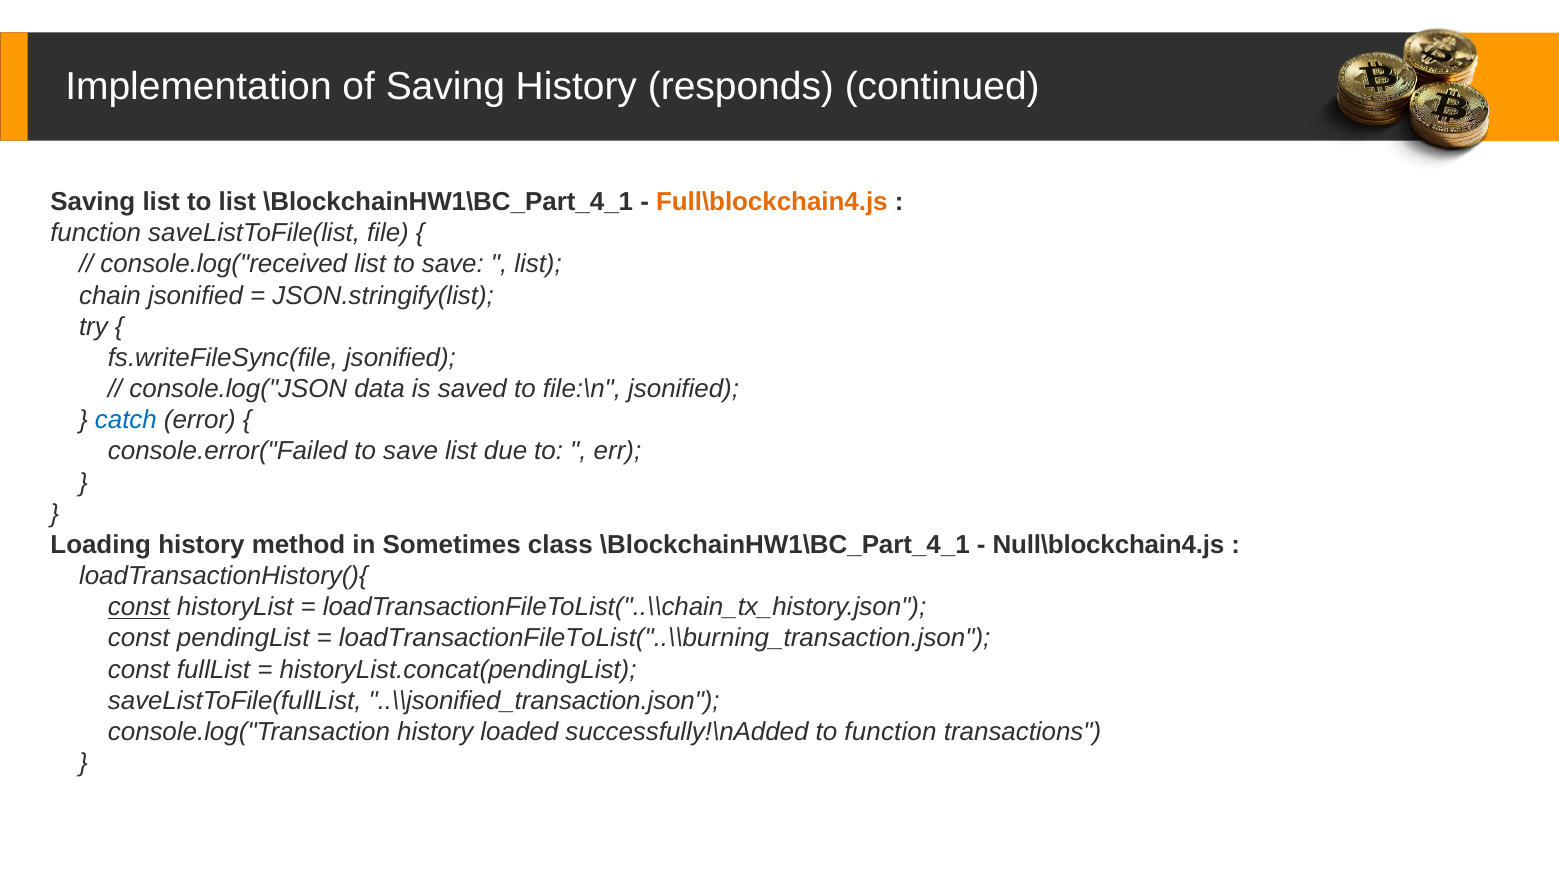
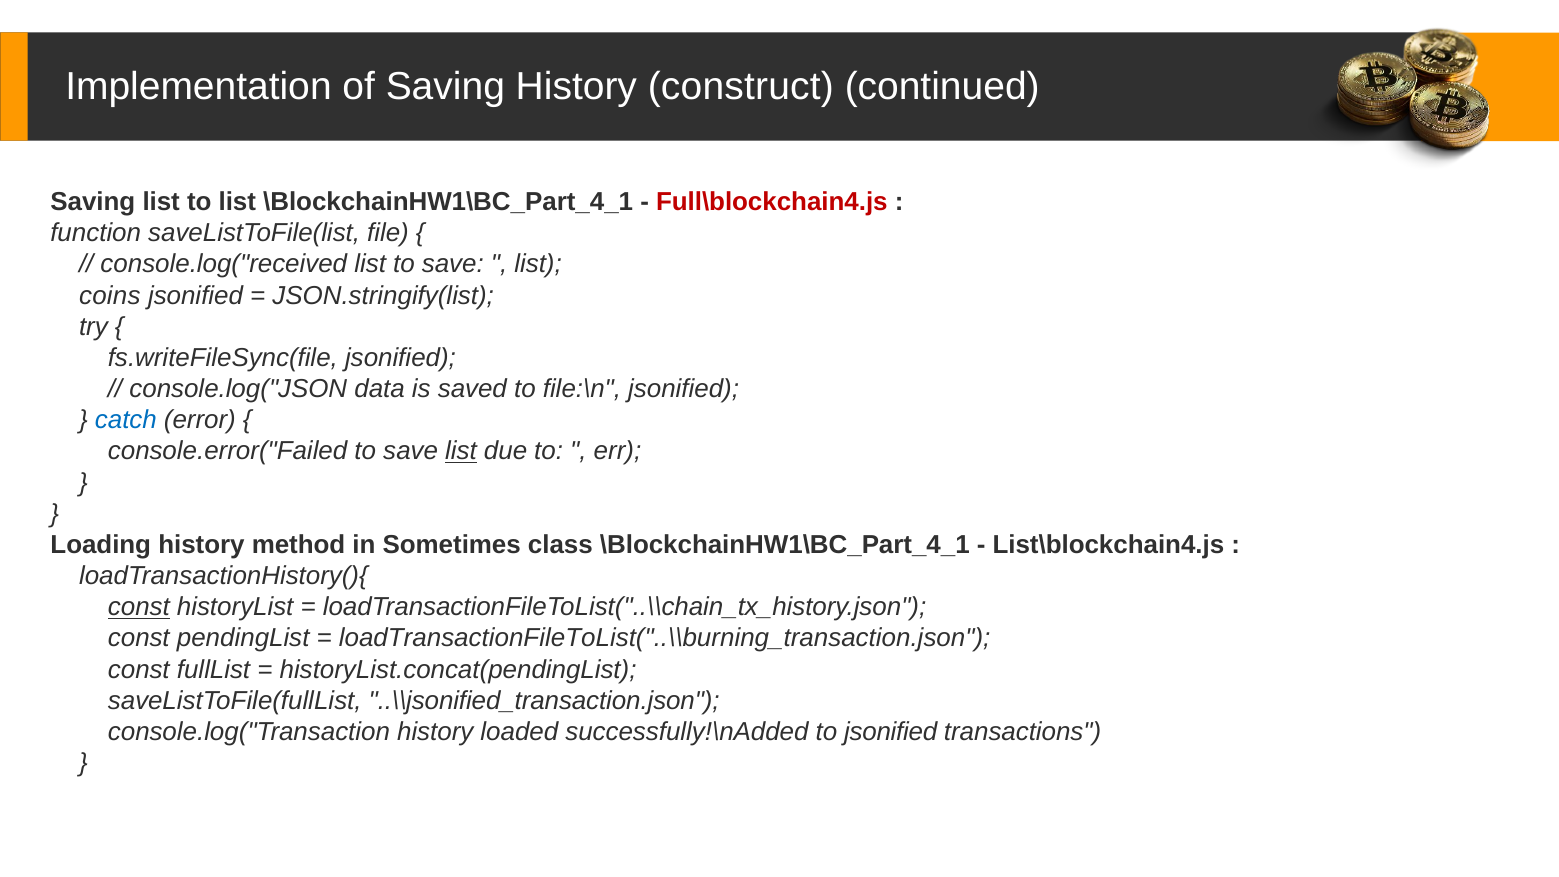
responds: responds -> construct
Full\blockchain4.js colour: orange -> red
chain: chain -> coins
list at (461, 451) underline: none -> present
Null\blockchain4.js: Null\blockchain4.js -> List\blockchain4.js
to function: function -> jsonified
